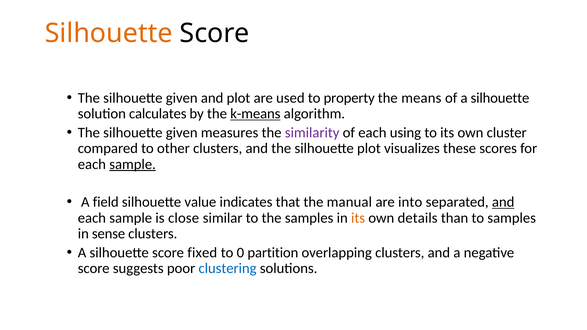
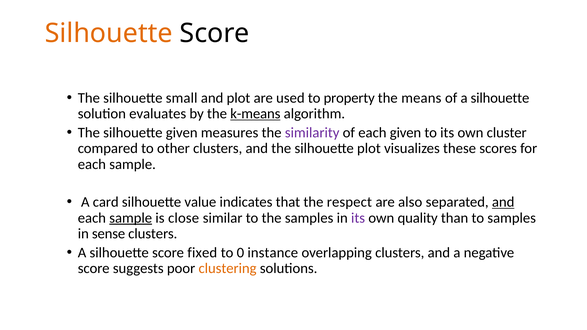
given at (182, 98): given -> small
calculates: calculates -> evaluates
each using: using -> given
sample at (133, 164) underline: present -> none
field: field -> card
manual: manual -> respect
into: into -> also
sample at (131, 218) underline: none -> present
its at (358, 218) colour: orange -> purple
details: details -> quality
partition: partition -> instance
clustering colour: blue -> orange
